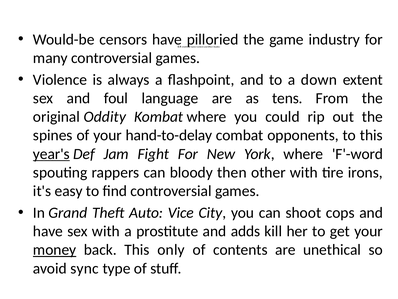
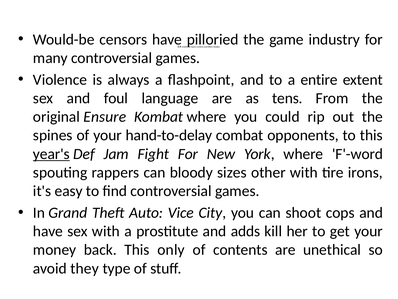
down: down -> entire
Oddity: Oddity -> Ensure
then: then -> sizes
money underline: present -> none
sync: sync -> they
